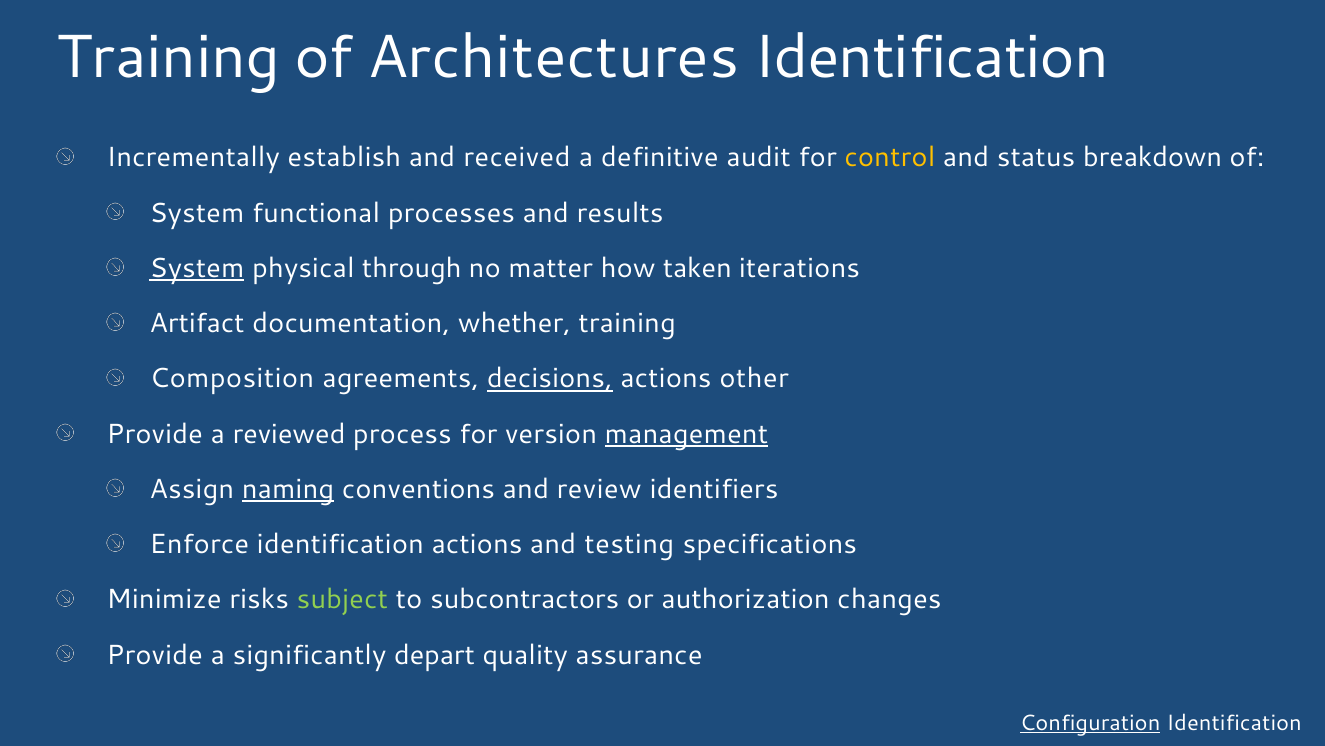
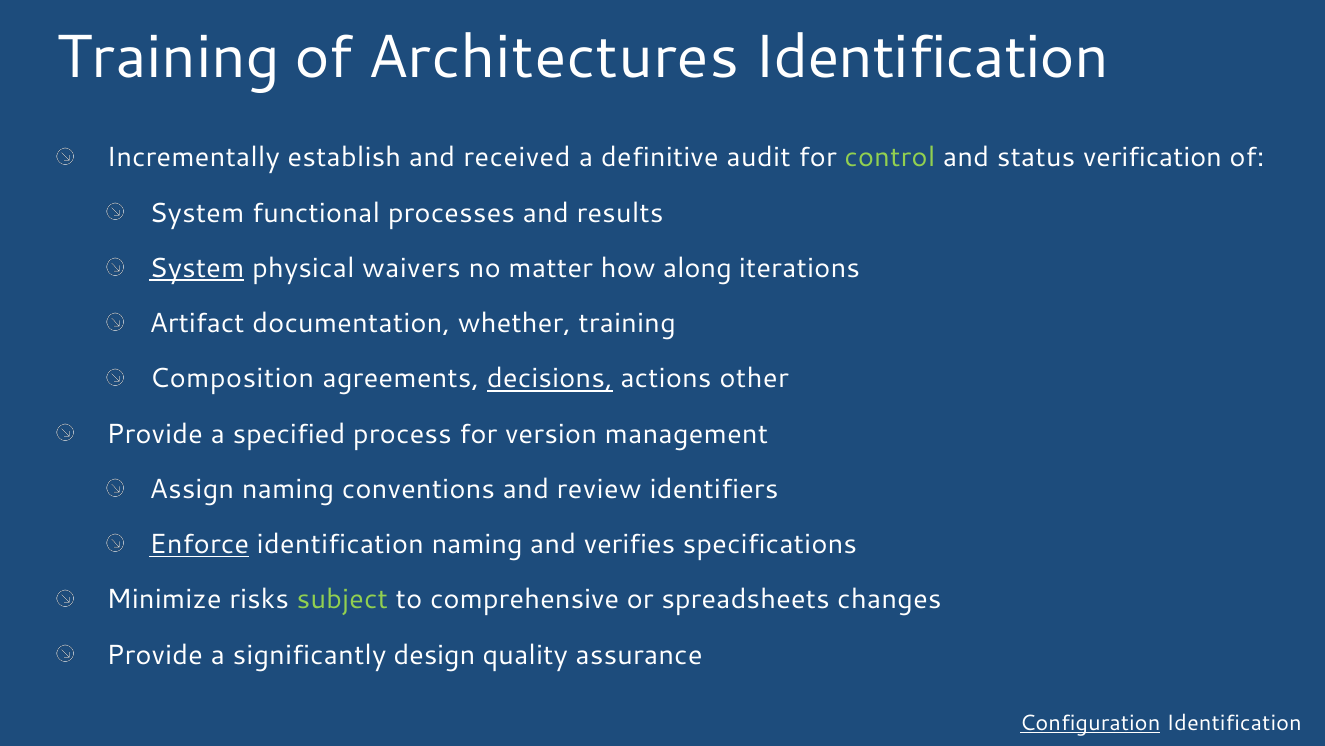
control colour: yellow -> light green
breakdown: breakdown -> verification
through: through -> waivers
taken: taken -> along
reviewed: reviewed -> specified
management underline: present -> none
naming at (288, 489) underline: present -> none
Enforce underline: none -> present
identification actions: actions -> naming
testing: testing -> verifies
subcontractors: subcontractors -> comprehensive
authorization: authorization -> spreadsheets
depart: depart -> design
